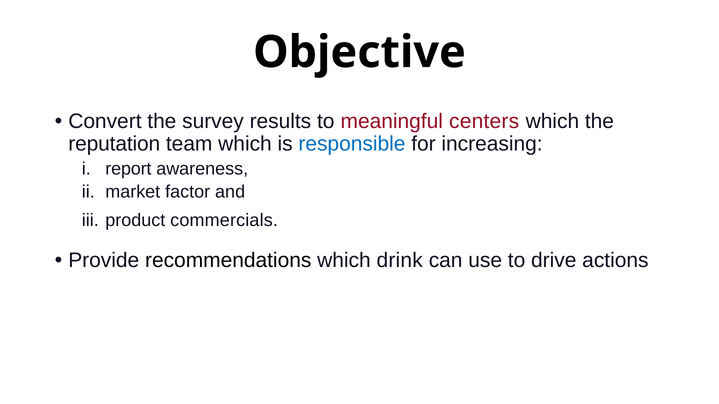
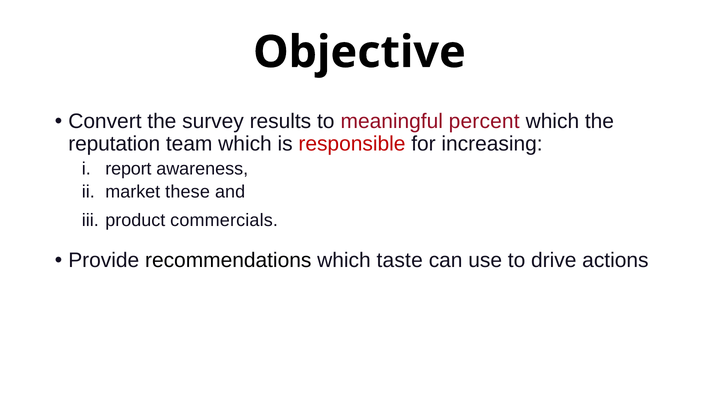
centers: centers -> percent
responsible colour: blue -> red
factor: factor -> these
drink: drink -> taste
